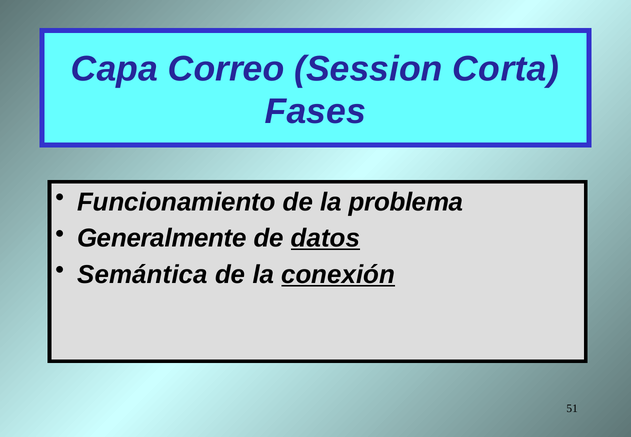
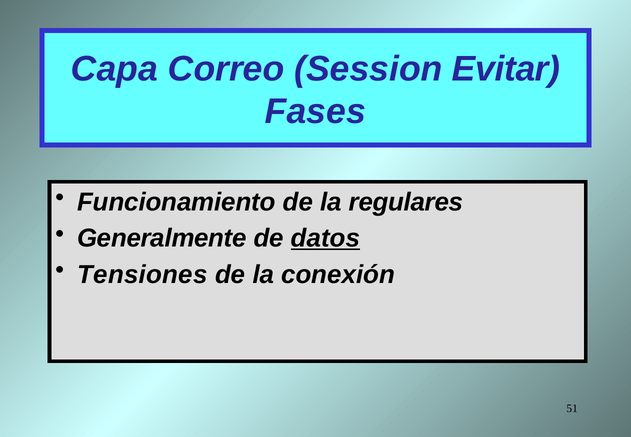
Corta: Corta -> Evitar
problema: problema -> regulares
Semántica: Semántica -> Tensiones
conexión underline: present -> none
